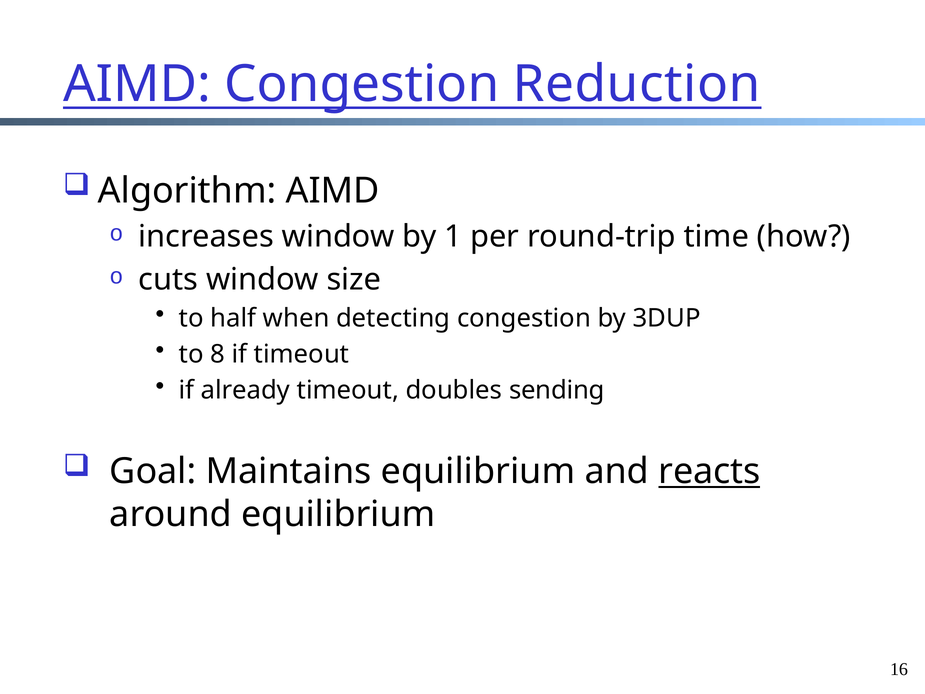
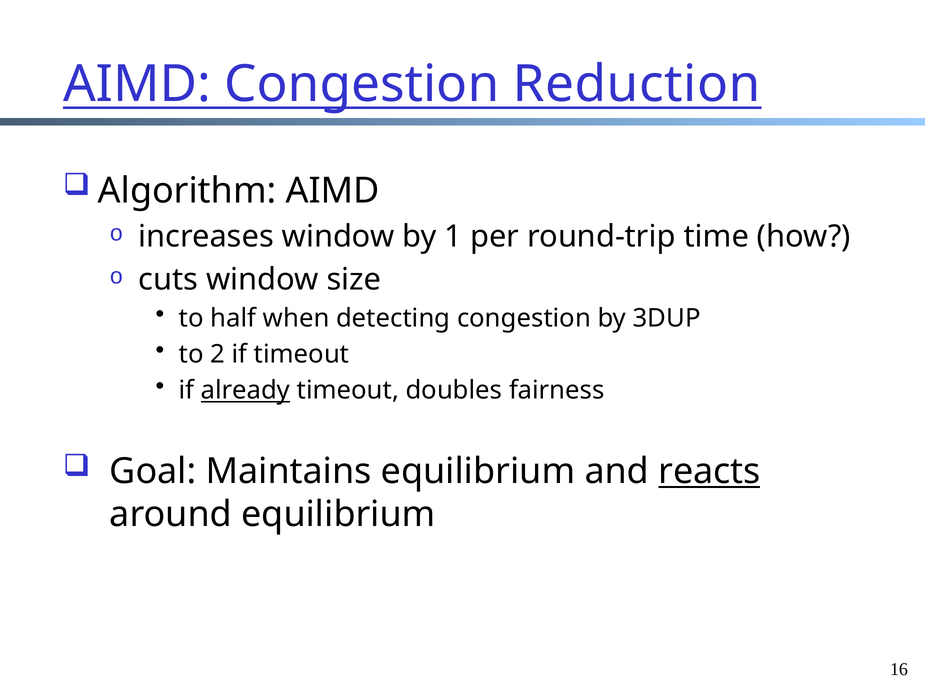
8: 8 -> 2
already underline: none -> present
sending: sending -> fairness
